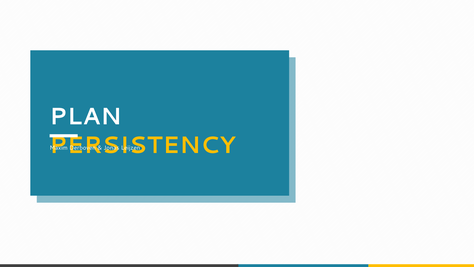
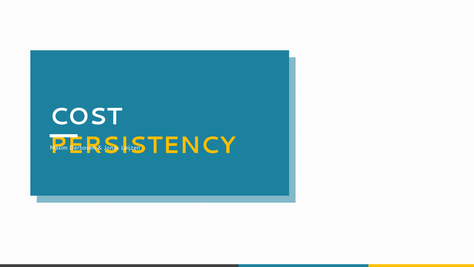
PLAN: PLAN -> COST
